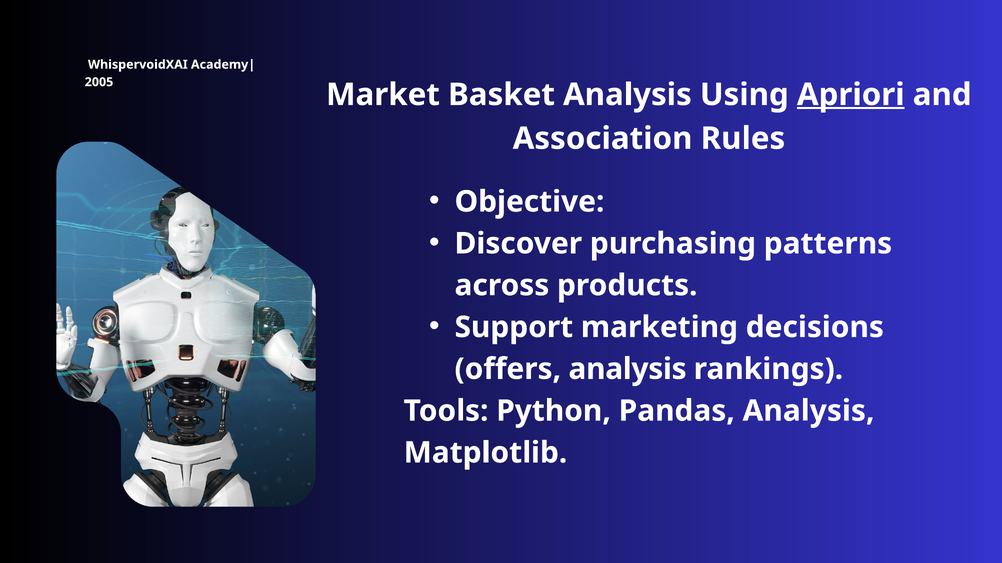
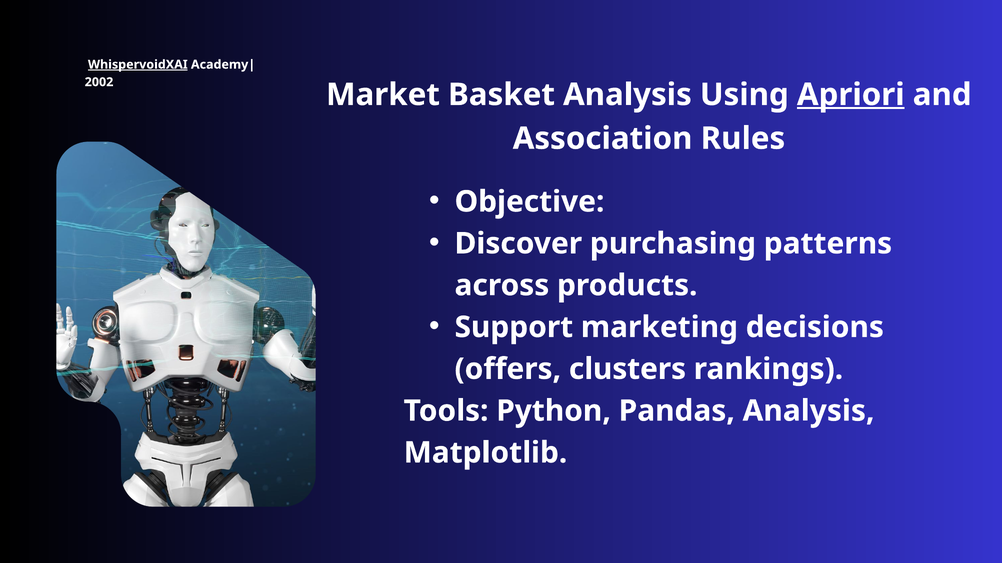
WhispervoidXAI underline: none -> present
2005: 2005 -> 2002
offers analysis: analysis -> clusters
